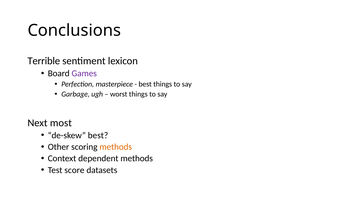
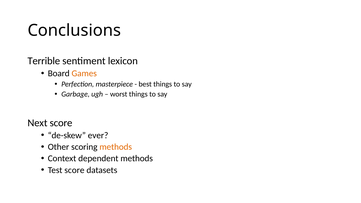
Games colour: purple -> orange
Next most: most -> score
de-skew best: best -> ever
